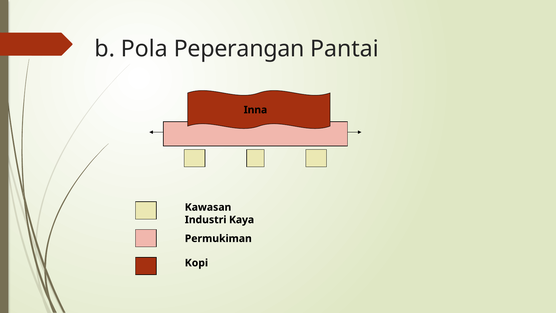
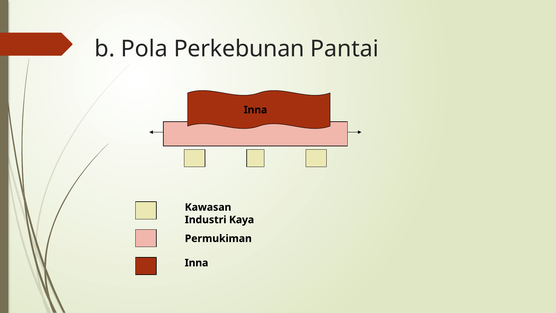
Peperangan: Peperangan -> Perkebunan
Kopi at (196, 263): Kopi -> Inna
